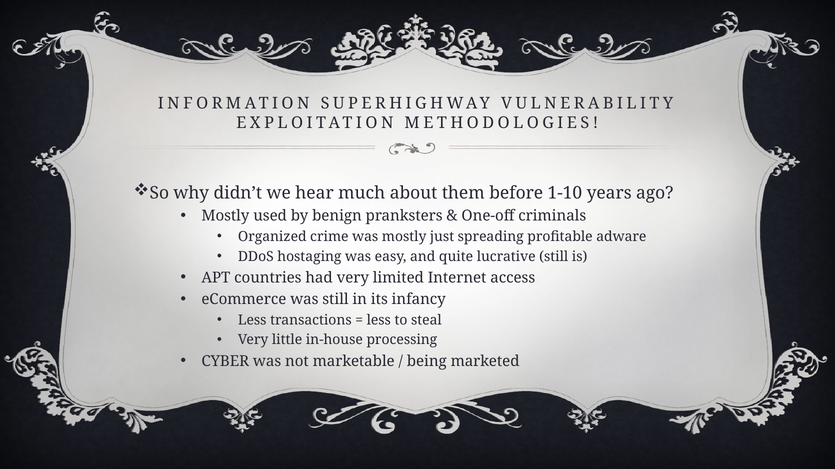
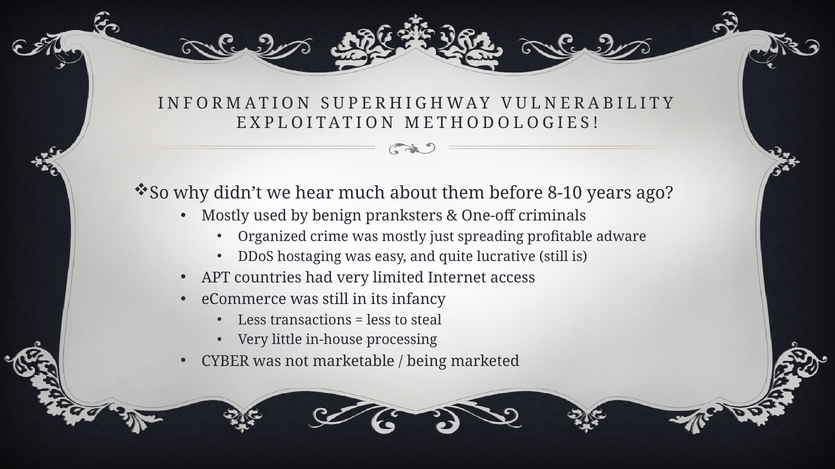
1-10: 1-10 -> 8-10
